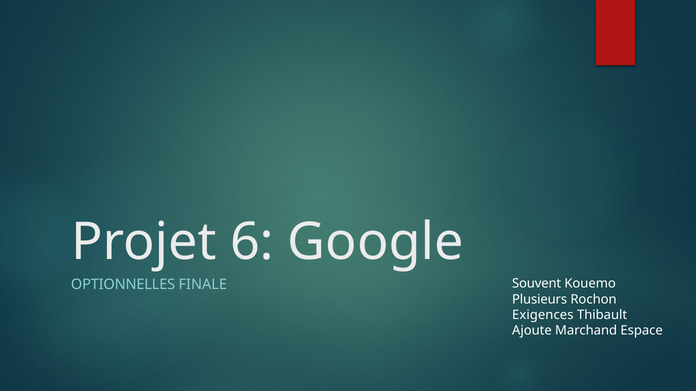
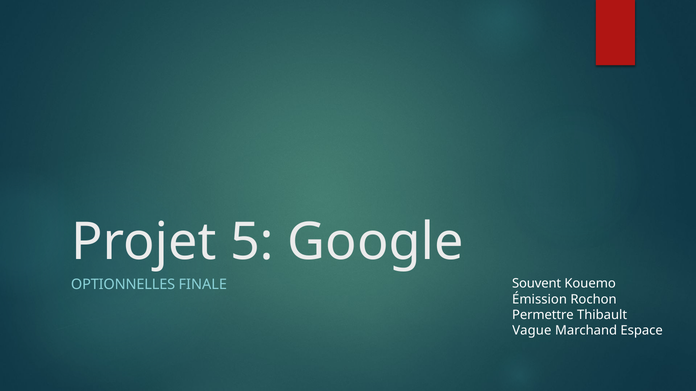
6: 6 -> 5
Plusieurs: Plusieurs -> Émission
Exigences: Exigences -> Permettre
Ajoute: Ajoute -> Vague
